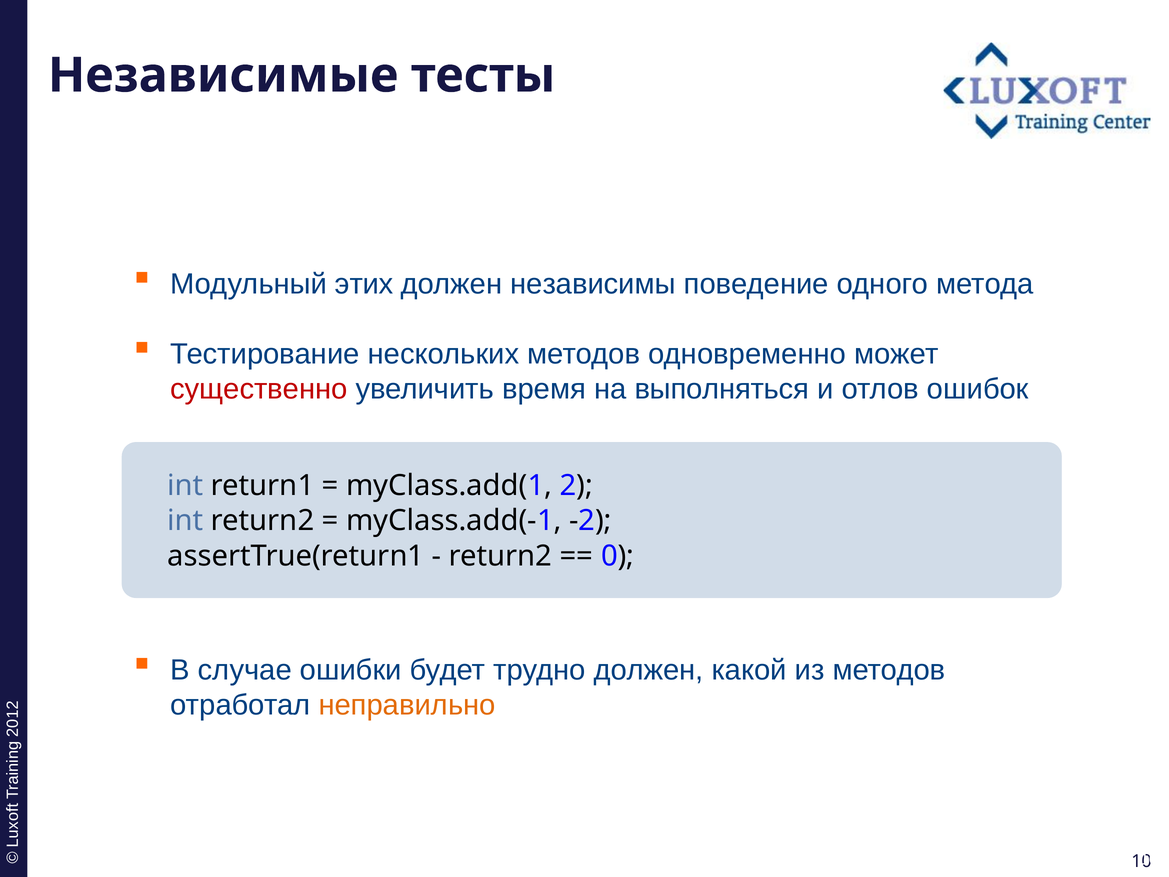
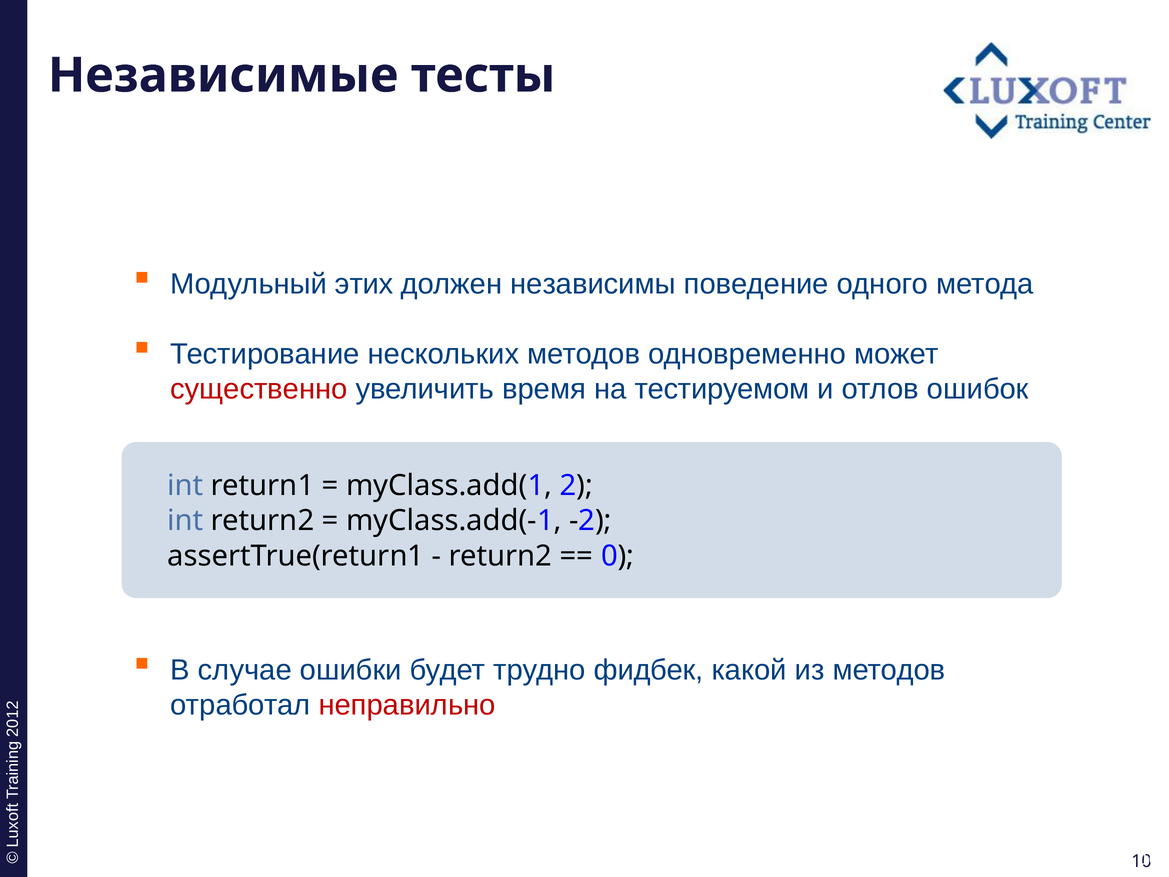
выполняться: выполняться -> тестируемом
трудно должен: должен -> фидбек
неправильно colour: orange -> red
